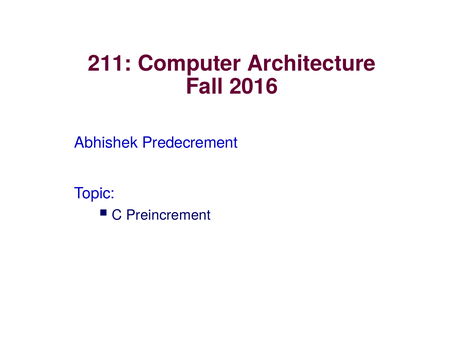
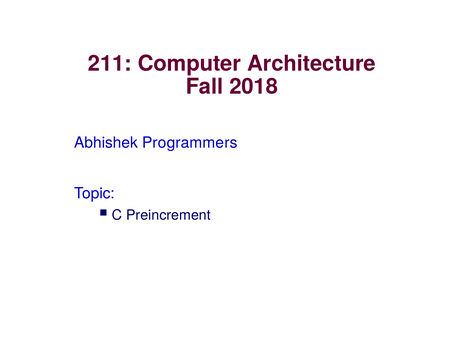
2016: 2016 -> 2018
Predecrement: Predecrement -> Programmers
